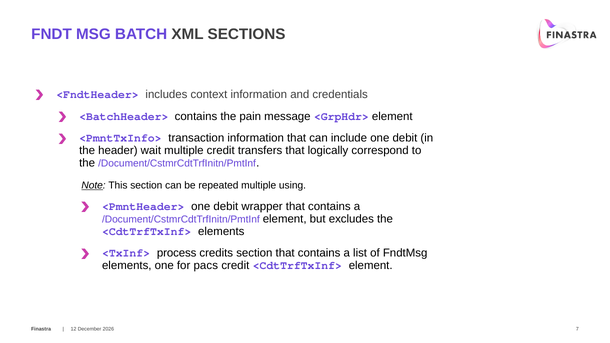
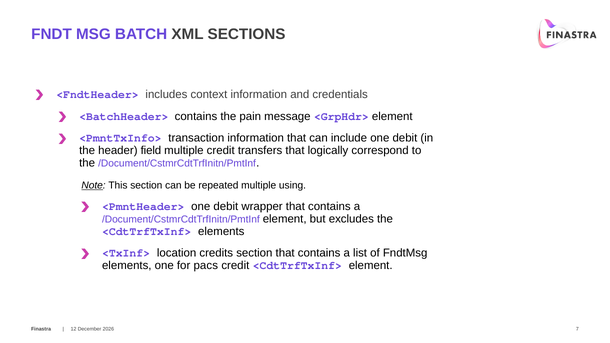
wait: wait -> field
process: process -> location
